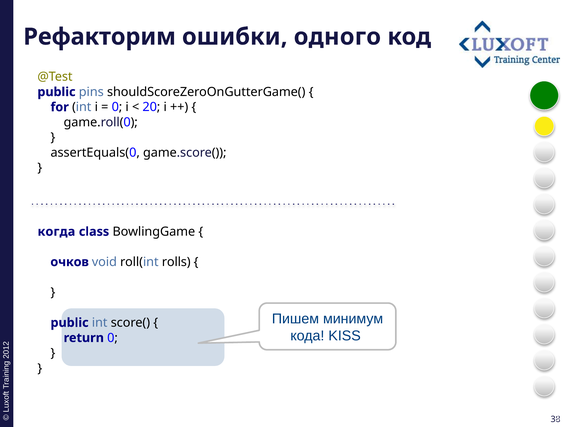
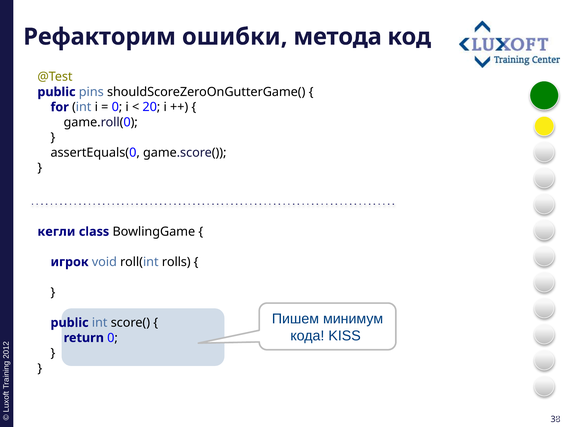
одного: одного -> метода
когда: когда -> кегли
очков: очков -> игрок
